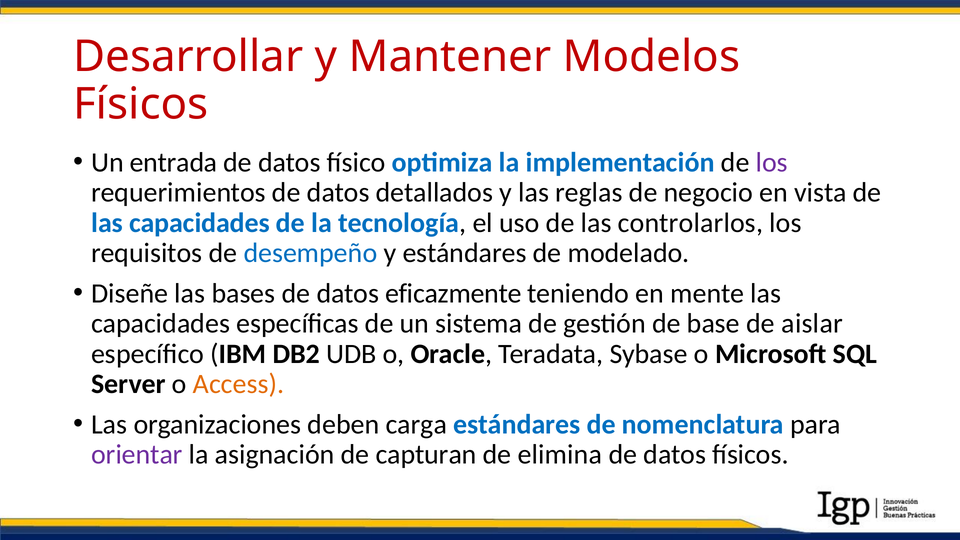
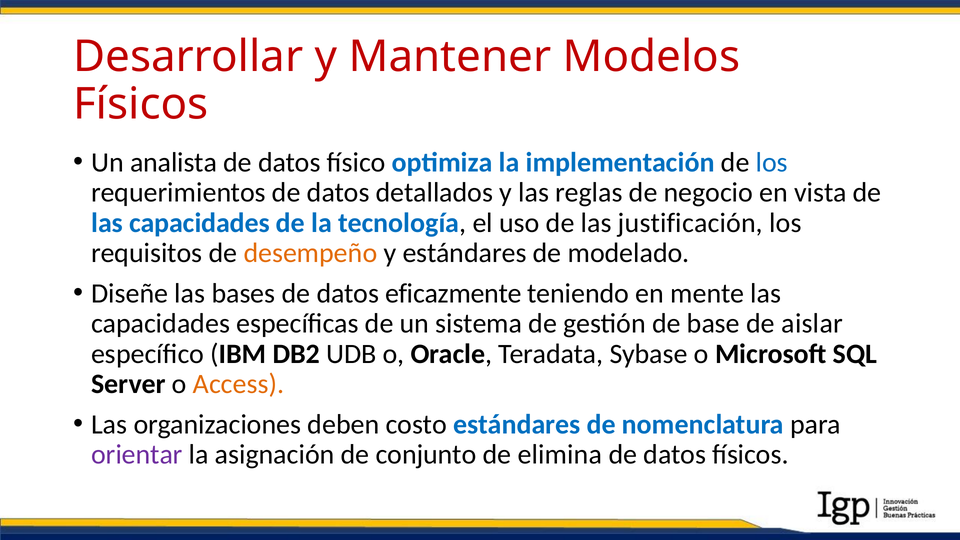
entrada: entrada -> analista
los at (772, 162) colour: purple -> blue
controlarlos: controlarlos -> justificación
desempeño colour: blue -> orange
carga: carga -> costo
capturan: capturan -> conjunto
